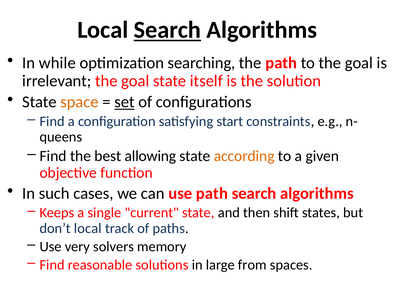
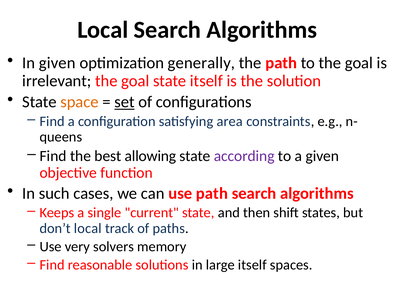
Search at (167, 30) underline: present -> none
In while: while -> given
searching: searching -> generally
start: start -> area
according colour: orange -> purple
large from: from -> itself
